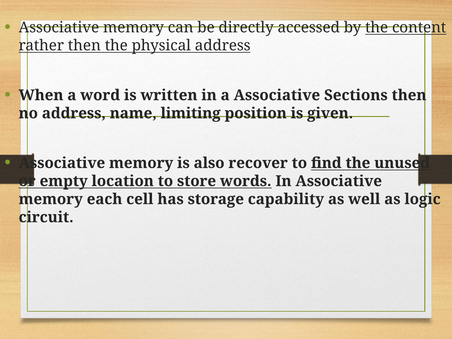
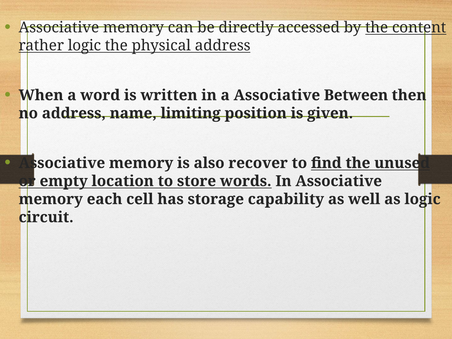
rather then: then -> logic
Sections: Sections -> Between
